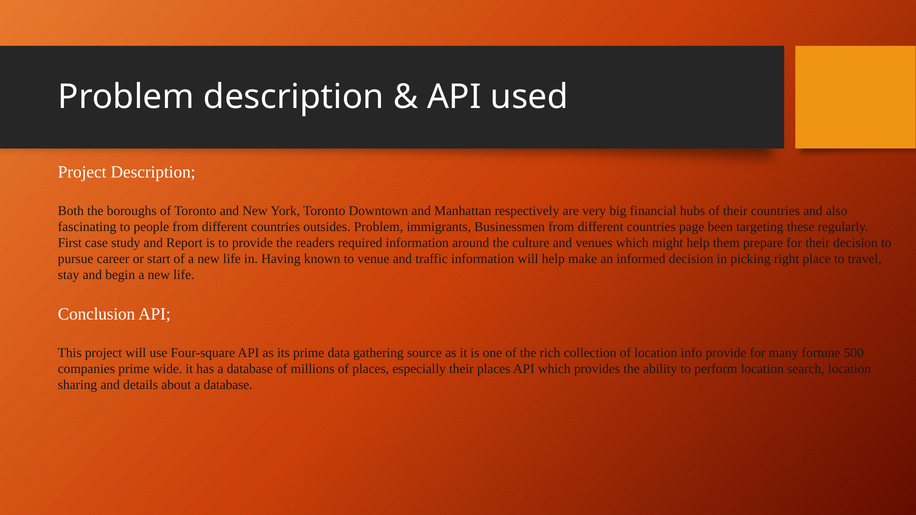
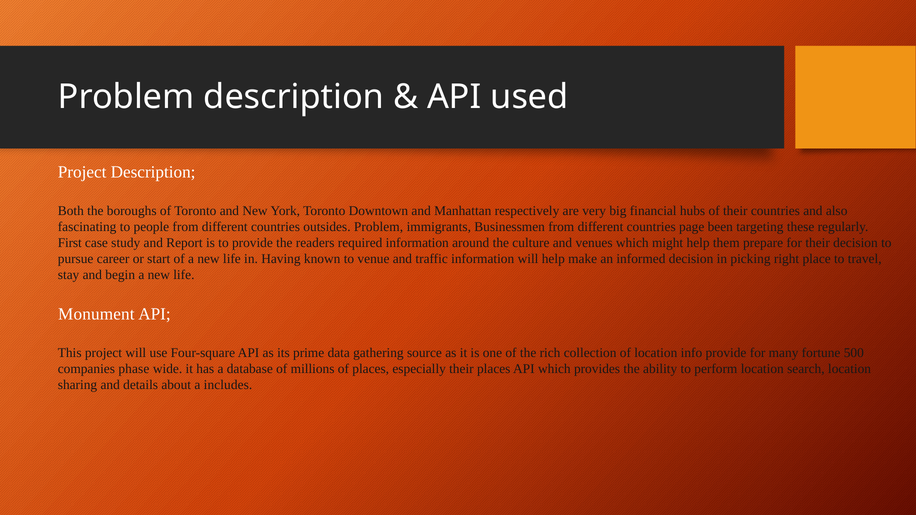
Conclusion: Conclusion -> Monument
companies prime: prime -> phase
about a database: database -> includes
